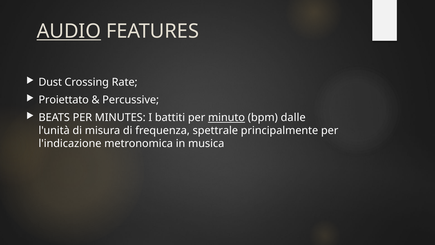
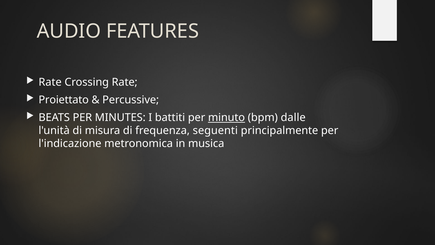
AUDIO underline: present -> none
Dust at (50, 82): Dust -> Rate
spettrale: spettrale -> seguenti
